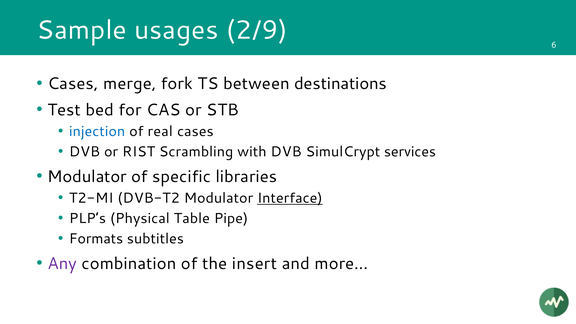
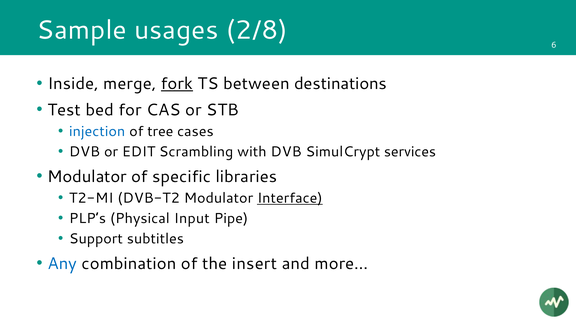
2/9: 2/9 -> 2/8
Cases at (73, 84): Cases -> Inside
fork underline: none -> present
real: real -> tree
RIST: RIST -> EDIT
Table: Table -> Input
Formats: Formats -> Support
Any colour: purple -> blue
